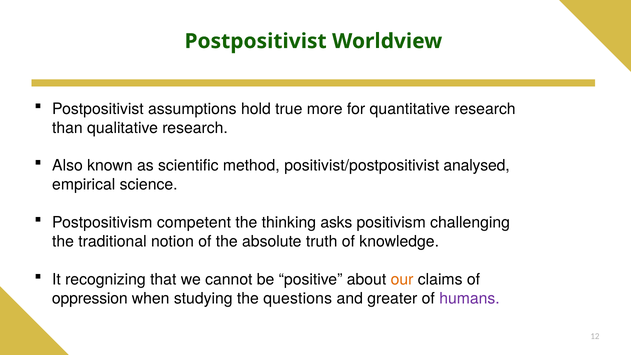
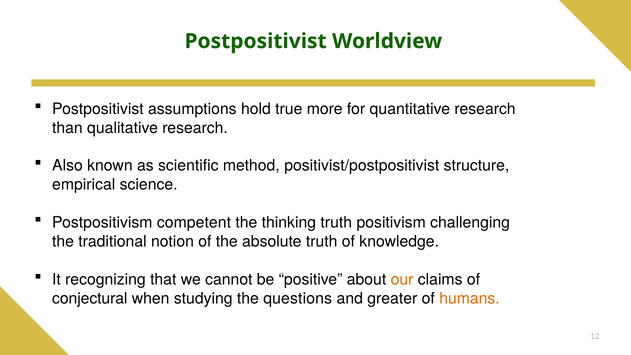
analysed: analysed -> structure
thinking asks: asks -> truth
oppression: oppression -> conjectural
humans colour: purple -> orange
